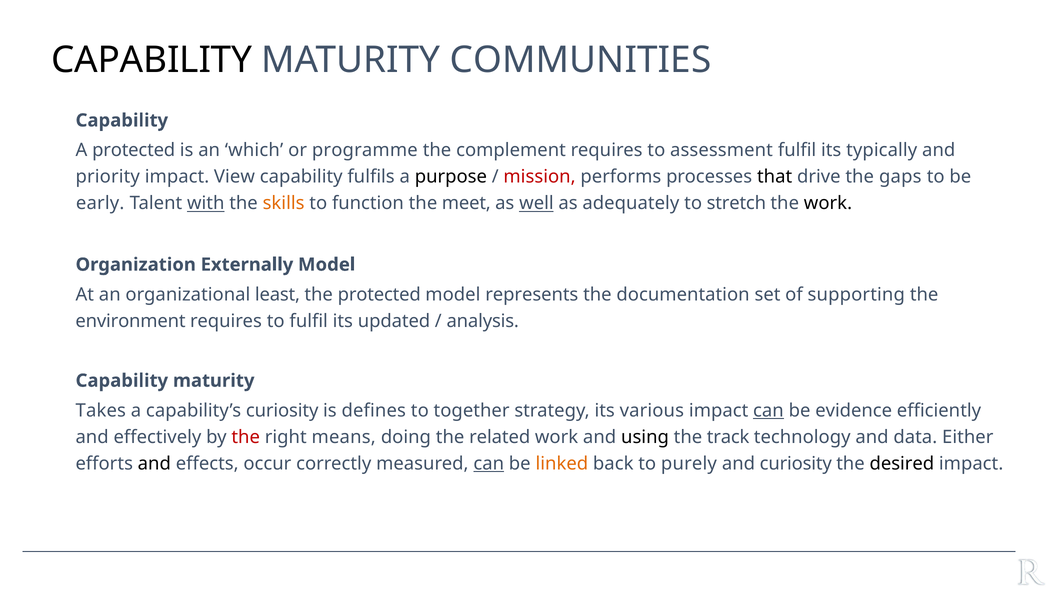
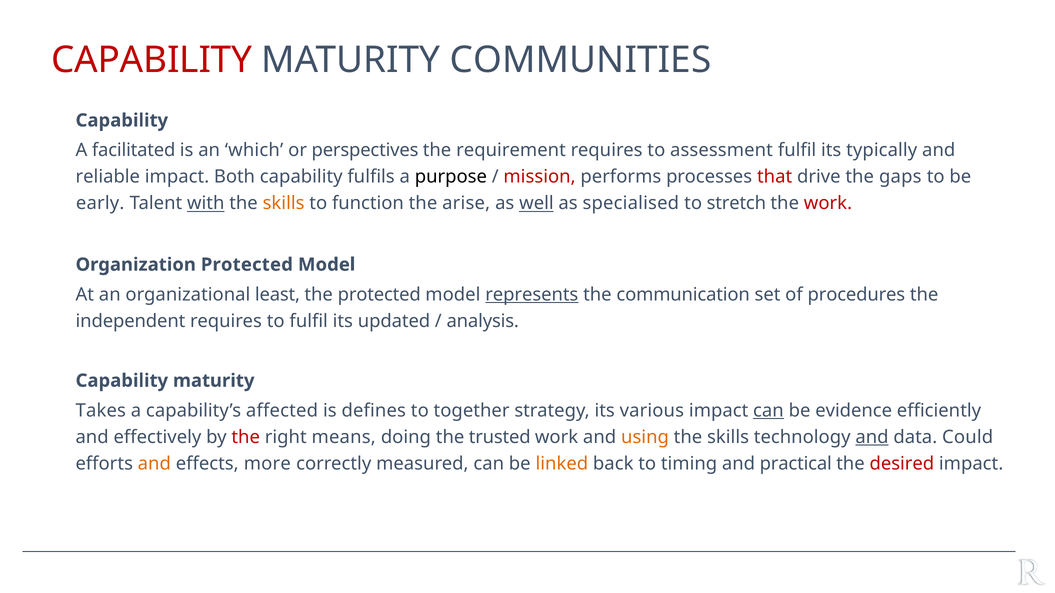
CAPABILITY at (152, 60) colour: black -> red
A protected: protected -> facilitated
programme: programme -> perspectives
complement: complement -> requirement
priority: priority -> reliable
View: View -> Both
that colour: black -> red
meet: meet -> arise
adequately: adequately -> specialised
work at (828, 204) colour: black -> red
Organization Externally: Externally -> Protected
represents underline: none -> present
documentation: documentation -> communication
supporting: supporting -> procedures
environment: environment -> independent
capability’s curiosity: curiosity -> affected
related: related -> trusted
using colour: black -> orange
track at (728, 437): track -> skills
and at (872, 437) underline: none -> present
Either: Either -> Could
and at (154, 464) colour: black -> orange
occur: occur -> more
can at (489, 464) underline: present -> none
purely: purely -> timing
and curiosity: curiosity -> practical
desired colour: black -> red
